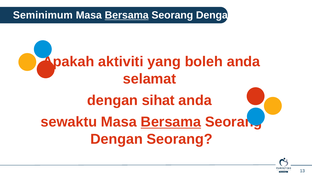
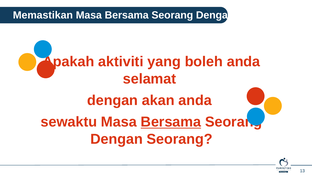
Seminimum: Seminimum -> Memastikan
Bersama at (127, 15) underline: present -> none
sihat: sihat -> akan
